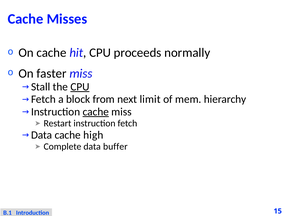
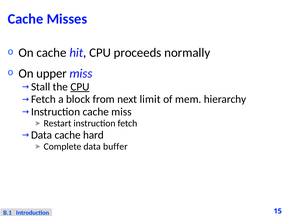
faster: faster -> upper
cache at (96, 112) underline: present -> none
high: high -> hard
